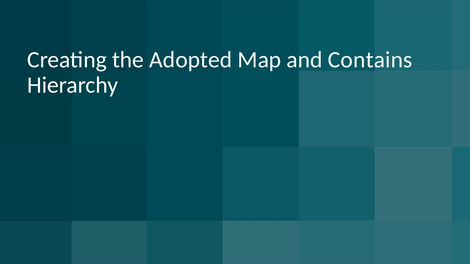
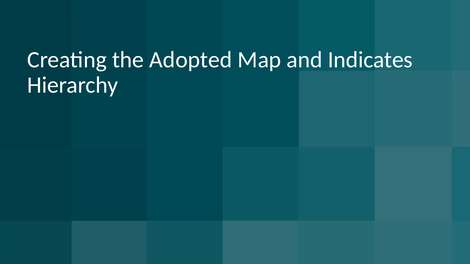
Contains: Contains -> Indicates
